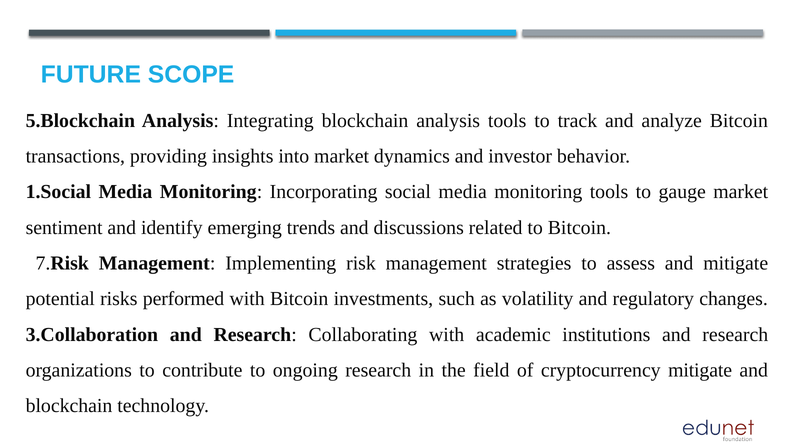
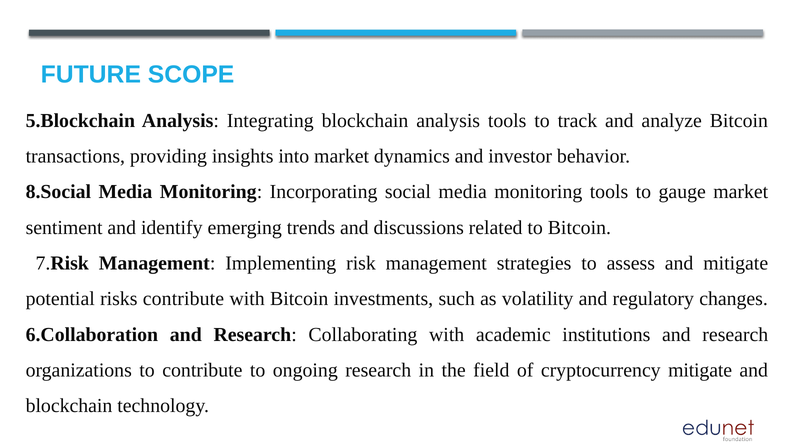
1.Social: 1.Social -> 8.Social
risks performed: performed -> contribute
3.Collaboration: 3.Collaboration -> 6.Collaboration
